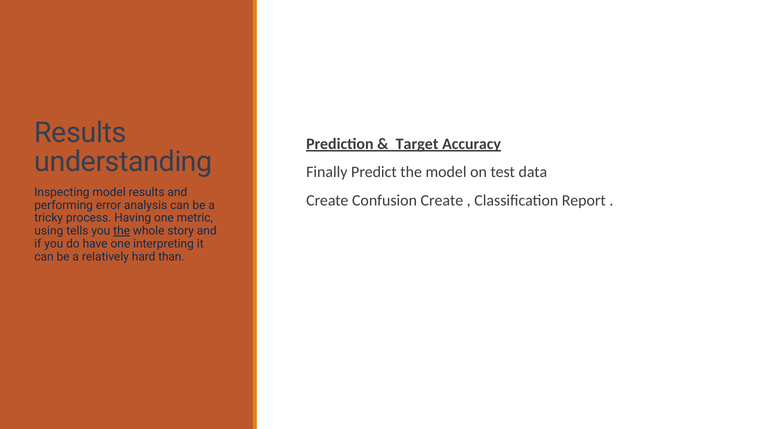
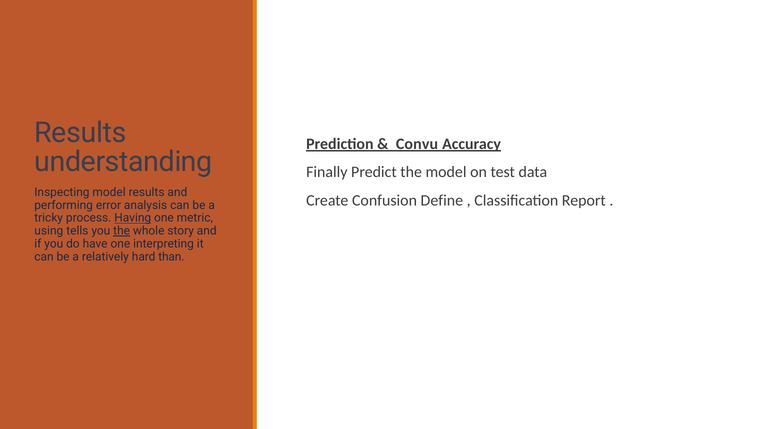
Target: Target -> Convu
Confusion Create: Create -> Define
Having underline: none -> present
